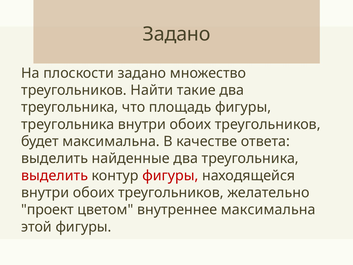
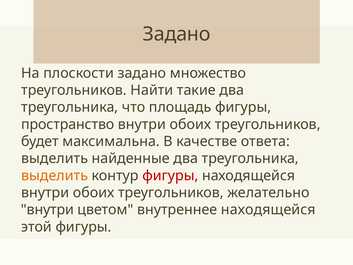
треугольника at (68, 124): треугольника -> пространство
выделить at (55, 175) colour: red -> orange
проект at (47, 210): проект -> внутри
внутреннее максимальна: максимальна -> находящейся
